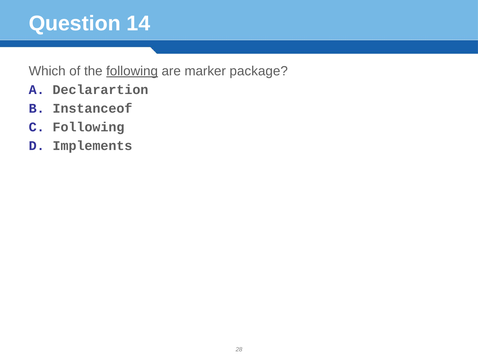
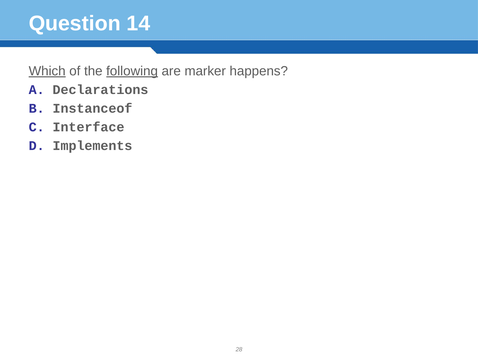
Which underline: none -> present
package: package -> happens
Declarartion: Declarartion -> Declarations
Following at (88, 127): Following -> Interface
